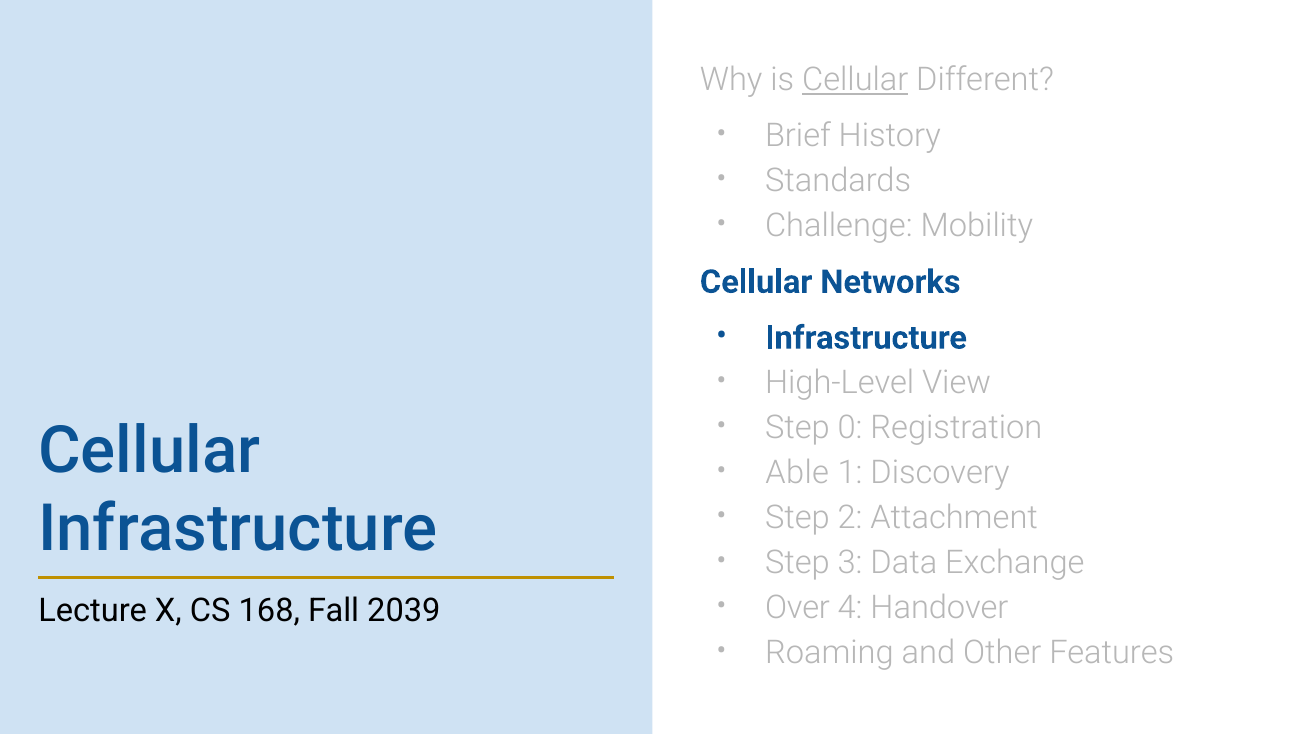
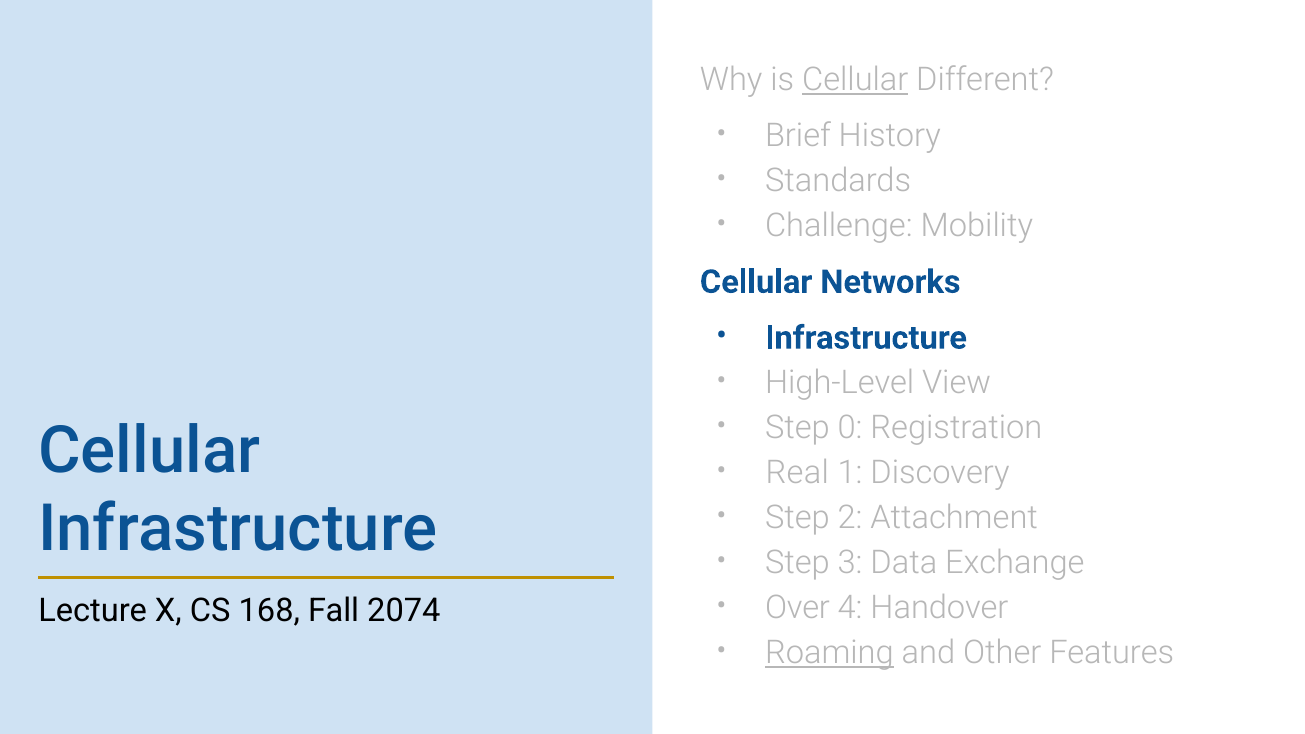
Able: Able -> Real
2039: 2039 -> 2074
Roaming underline: none -> present
